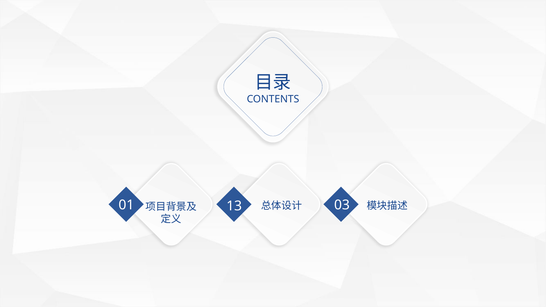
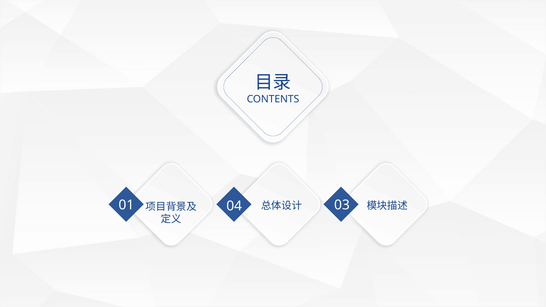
13: 13 -> 04
